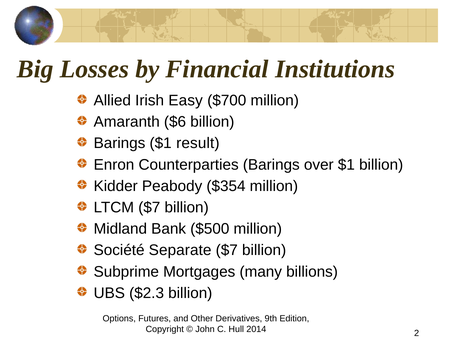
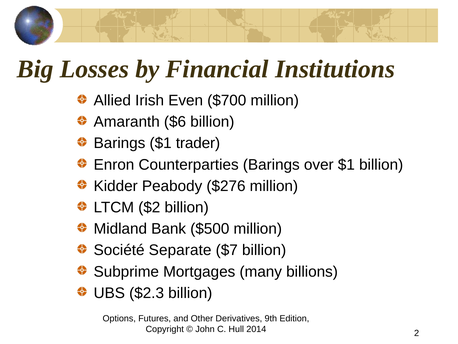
Easy: Easy -> Even
result: result -> trader
$354: $354 -> $276
LTCM $7: $7 -> $2
